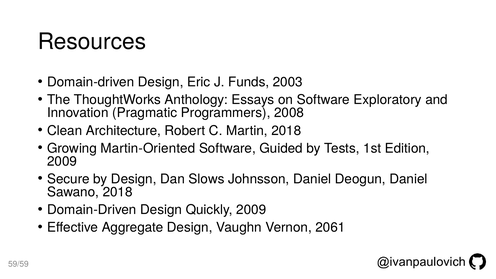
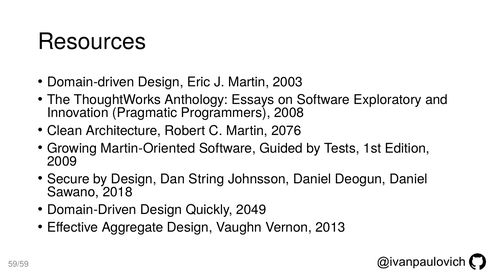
J Funds: Funds -> Martin
Martin 2018: 2018 -> 2076
Slows: Slows -> String
Quickly 2009: 2009 -> 2049
2061: 2061 -> 2013
